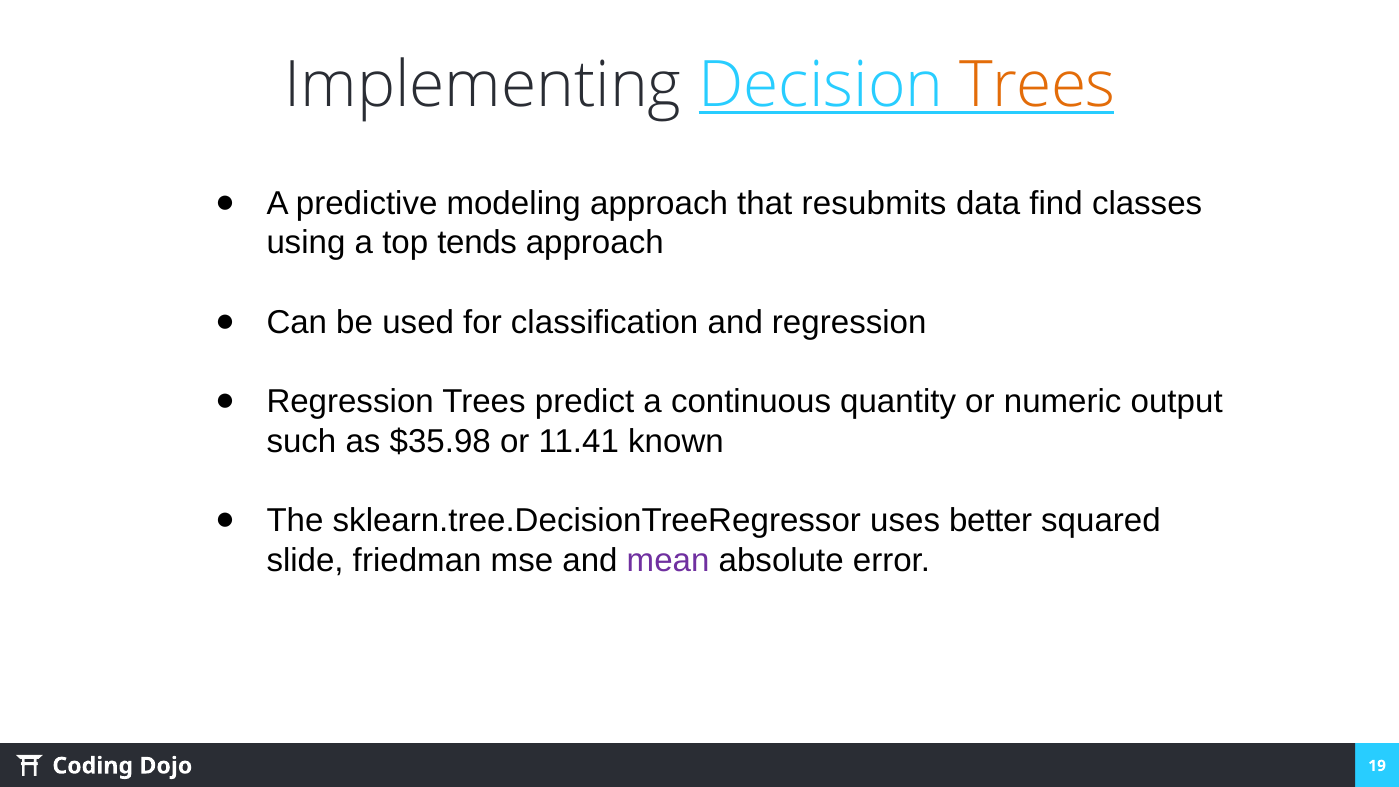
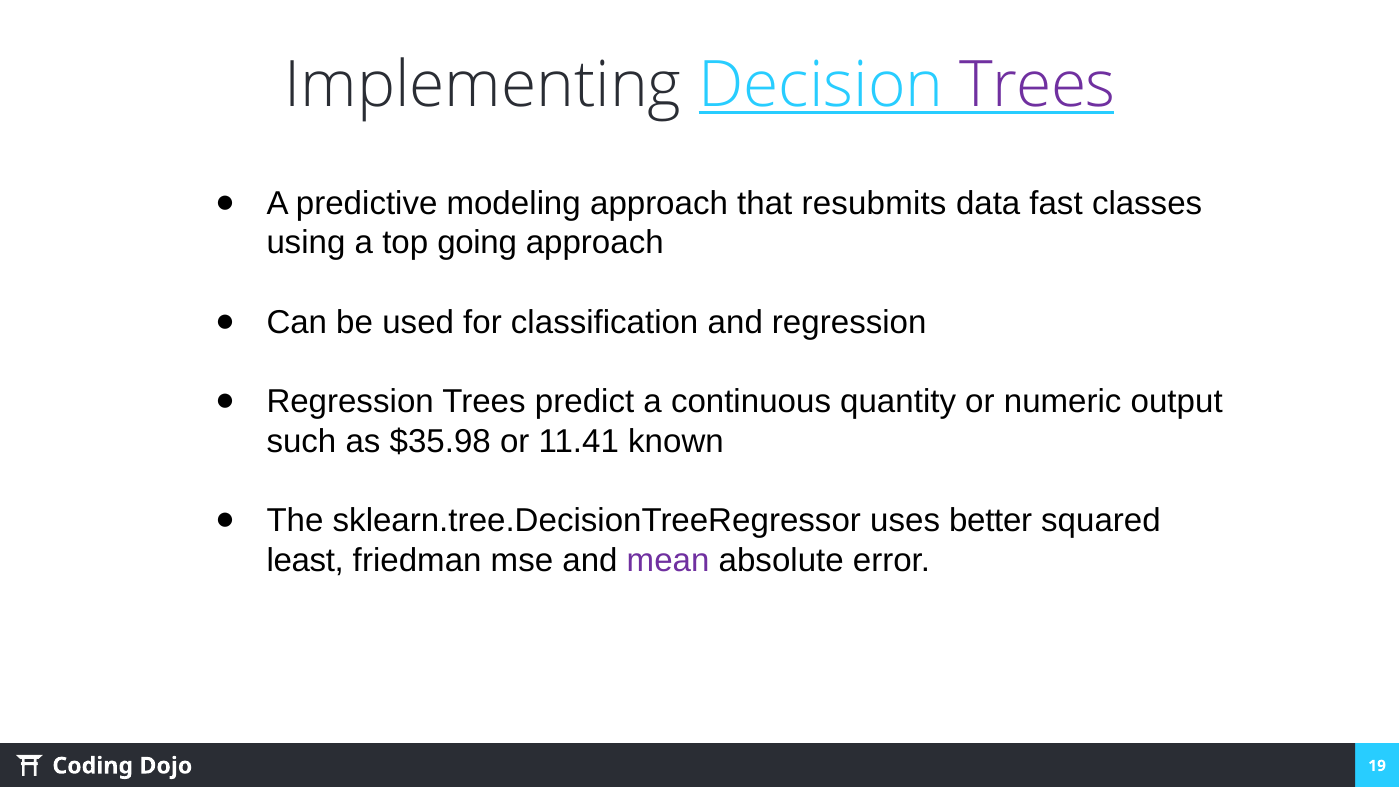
Trees at (1037, 85) colour: orange -> purple
find: find -> fast
tends: tends -> going
slide: slide -> least
